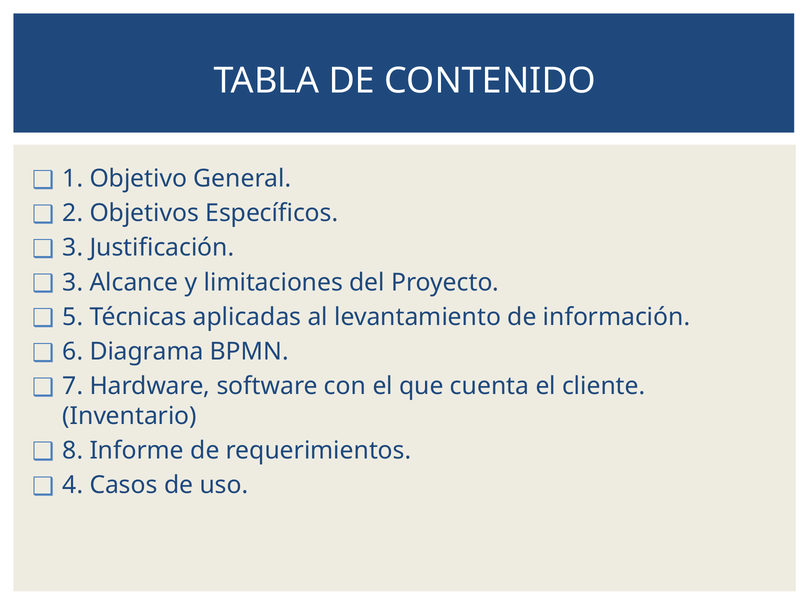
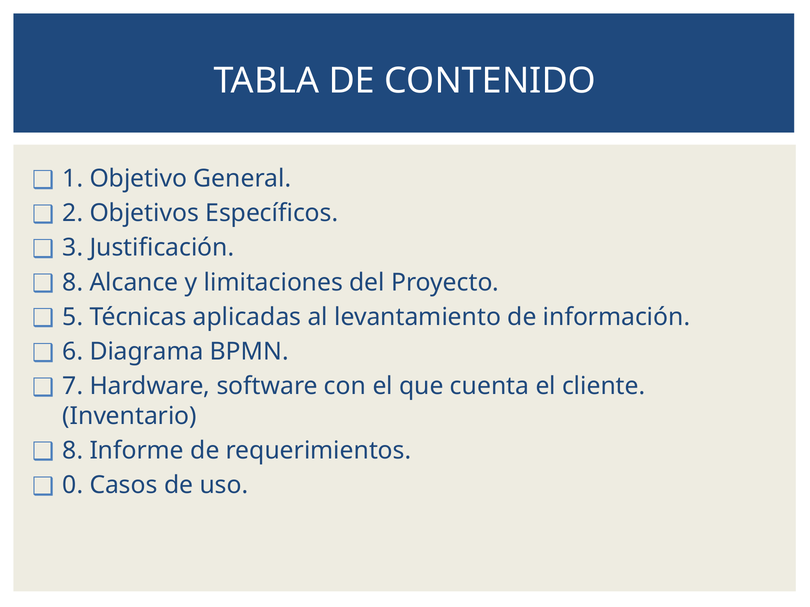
3 at (73, 283): 3 -> 8
4: 4 -> 0
